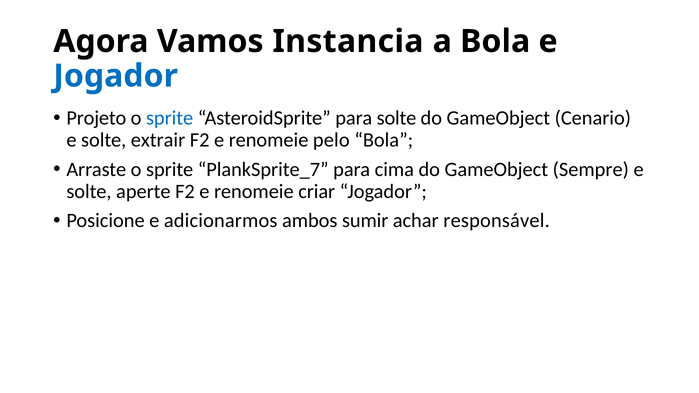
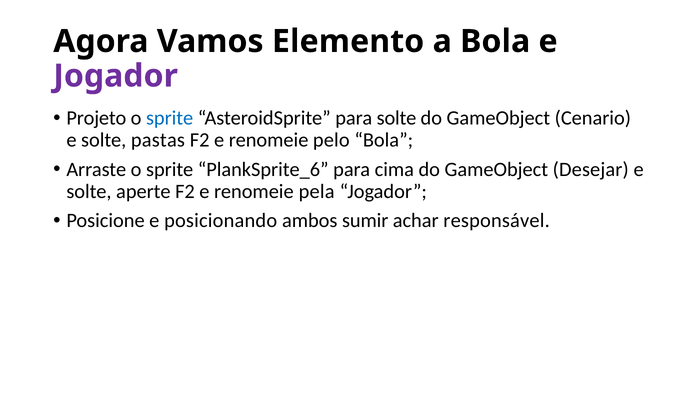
Instancia: Instancia -> Elemento
Jogador at (116, 76) colour: blue -> purple
extrair: extrair -> pastas
PlankSprite_7: PlankSprite_7 -> PlankSprite_6
Sempre: Sempre -> Desejar
criar: criar -> pela
adicionarmos: adicionarmos -> posicionando
